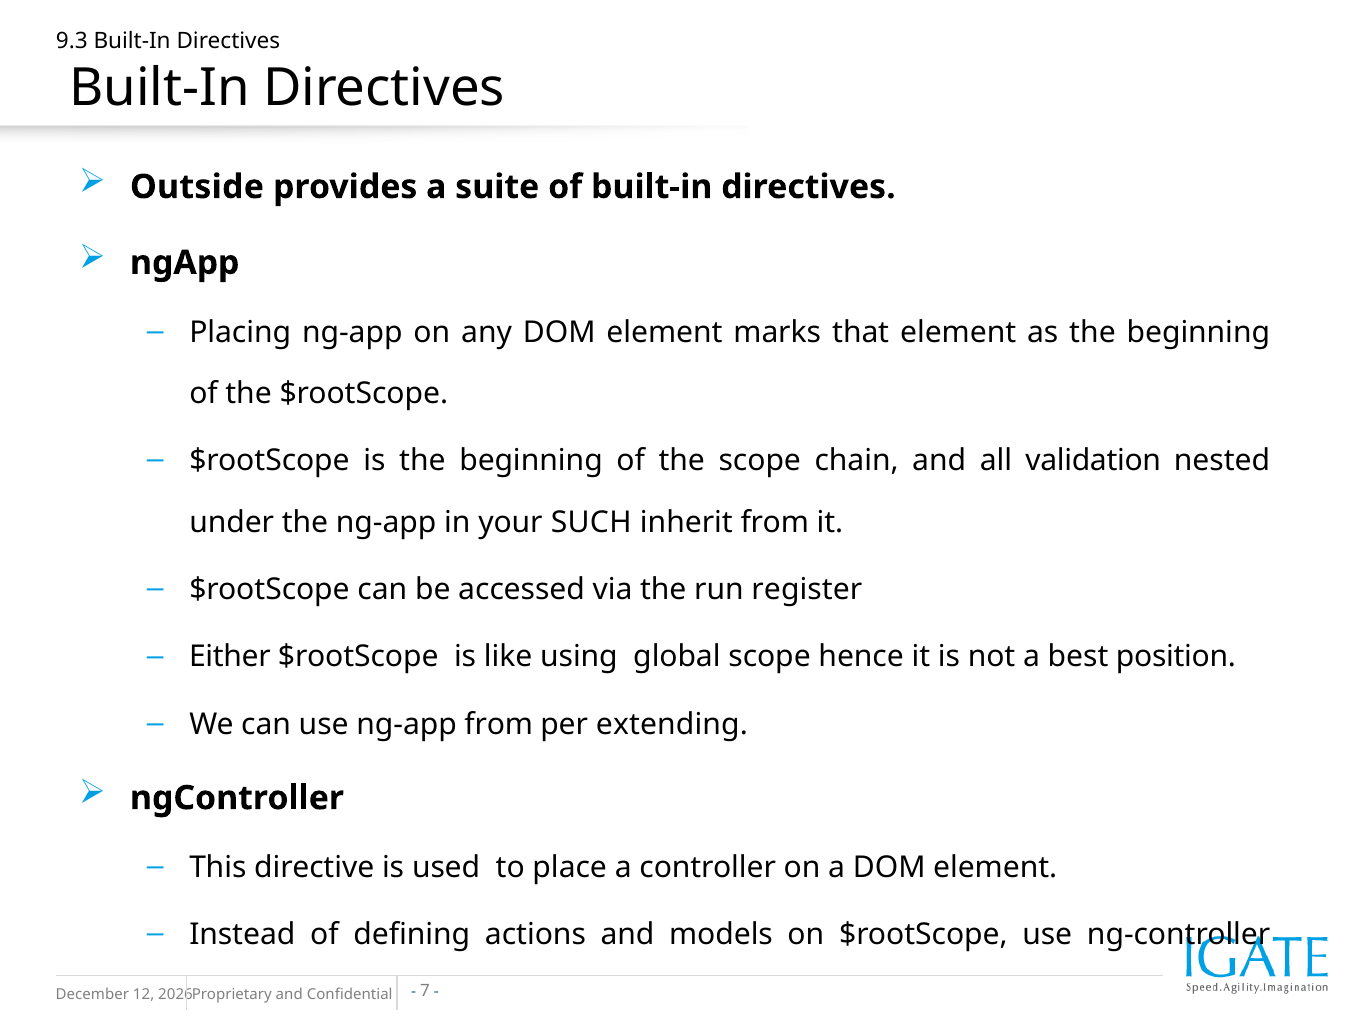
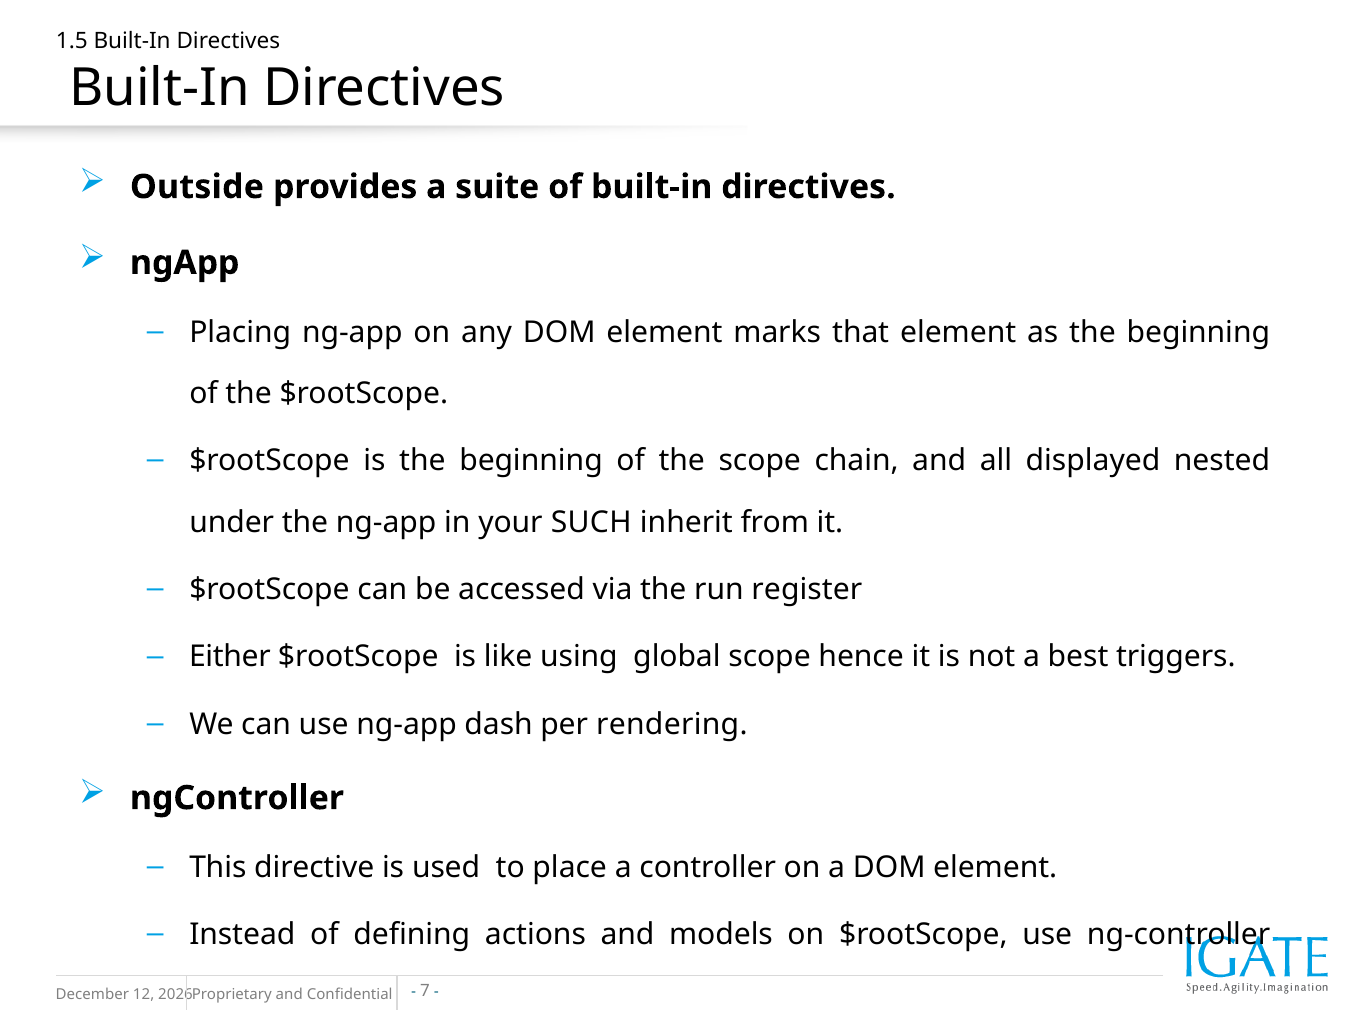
9.3: 9.3 -> 1.5
validation: validation -> displayed
position: position -> triggers
ng-app from: from -> dash
extending: extending -> rendering
